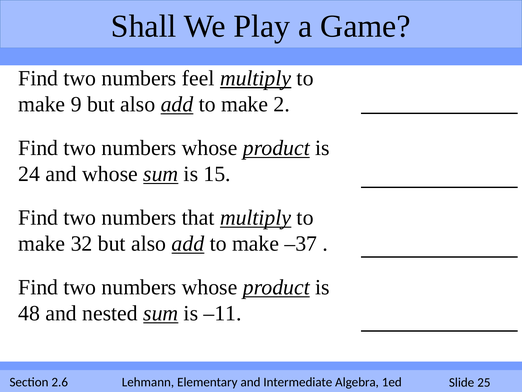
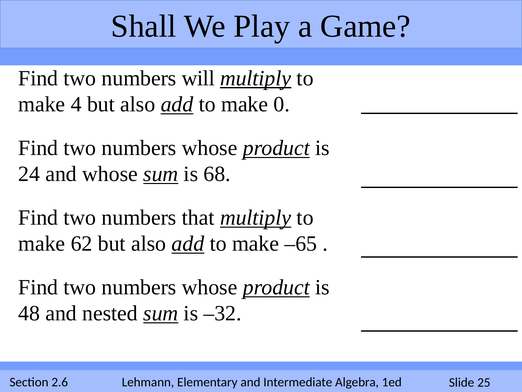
feel: feel -> will
9: 9 -> 4
2: 2 -> 0
15: 15 -> 68
32: 32 -> 62
–37: –37 -> –65
–11: –11 -> –32
